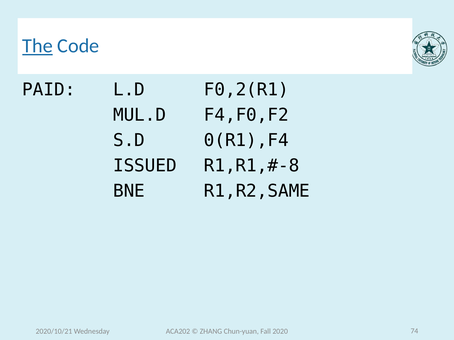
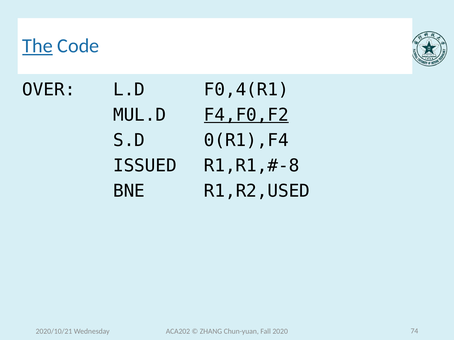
PAID: PAID -> OVER
F0,2(R1: F0,2(R1 -> F0,4(R1
F4,F0,F2 underline: none -> present
R1,R2,SAME: R1,R2,SAME -> R1,R2,USED
